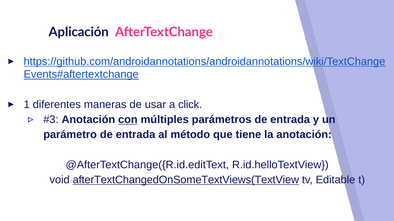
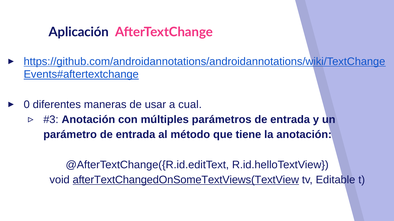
1: 1 -> 0
click: click -> cual
con underline: present -> none
